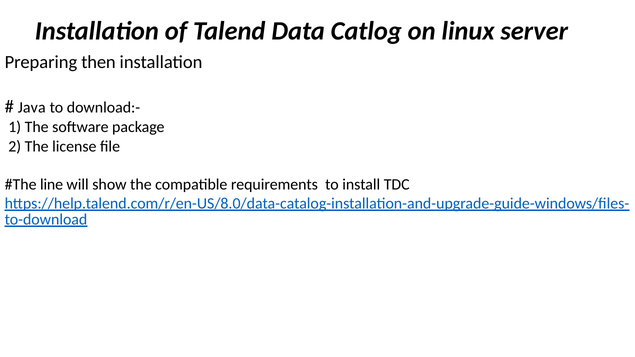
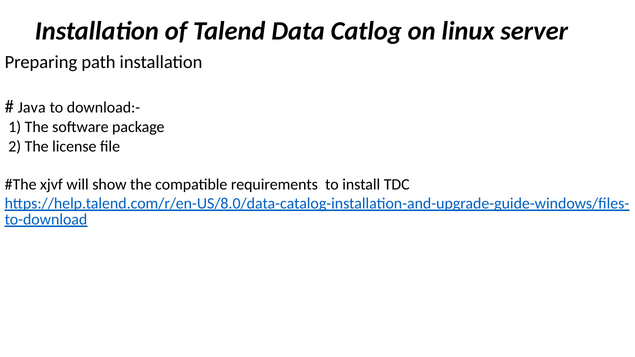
then: then -> path
line: line -> xjvf
